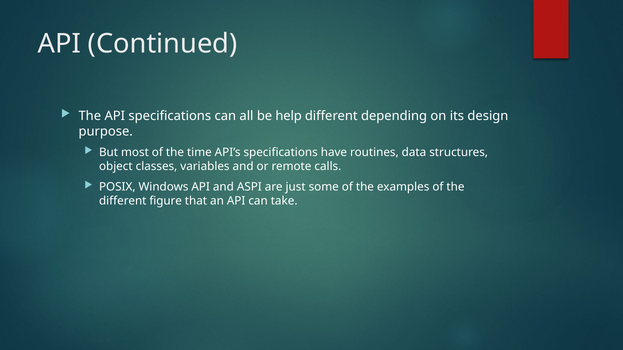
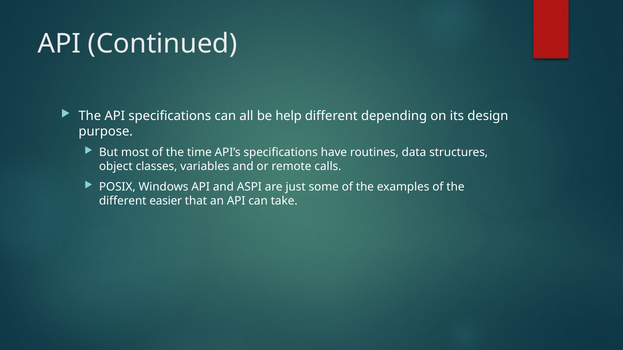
figure: figure -> easier
